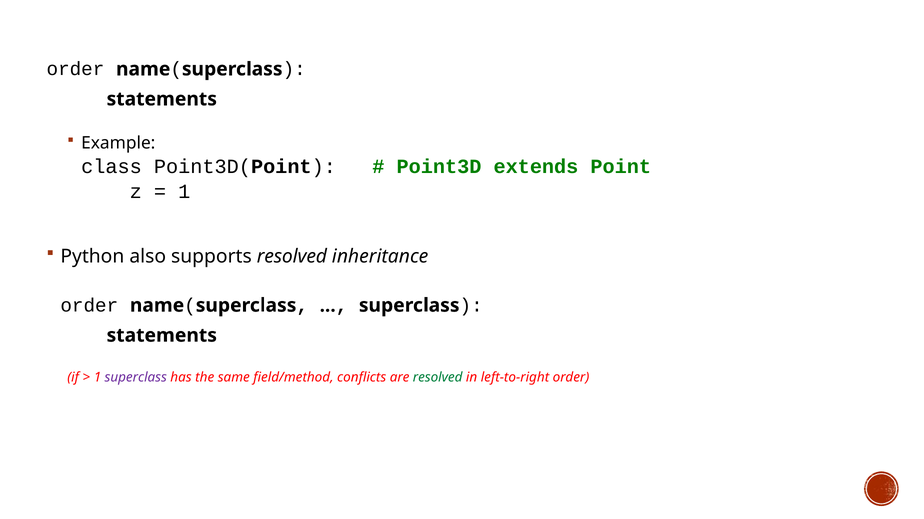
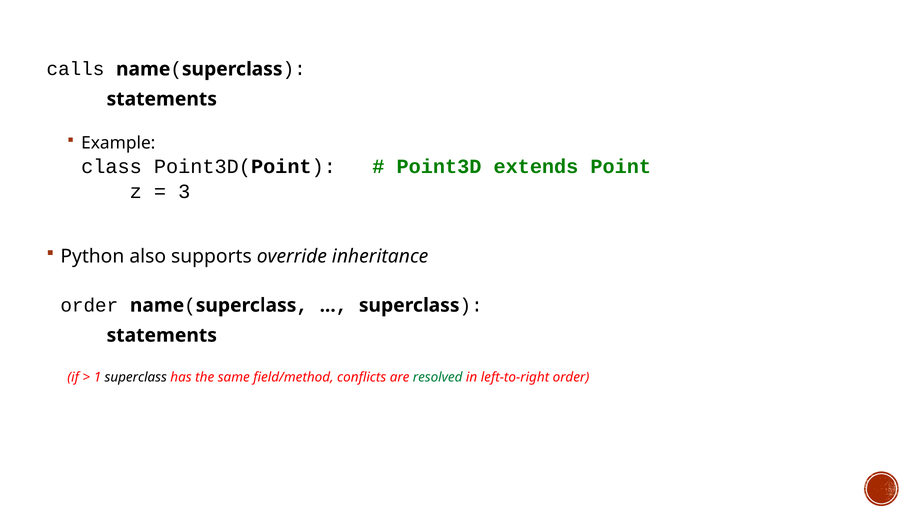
order at (75, 69): order -> calls
1 at (184, 192): 1 -> 3
supports resolved: resolved -> override
superclass at (136, 378) colour: purple -> black
